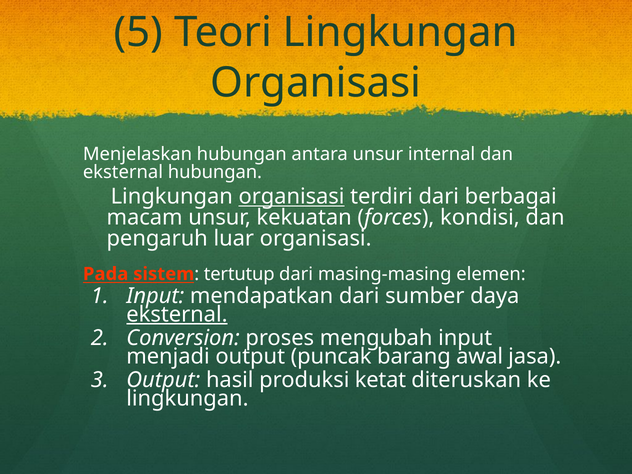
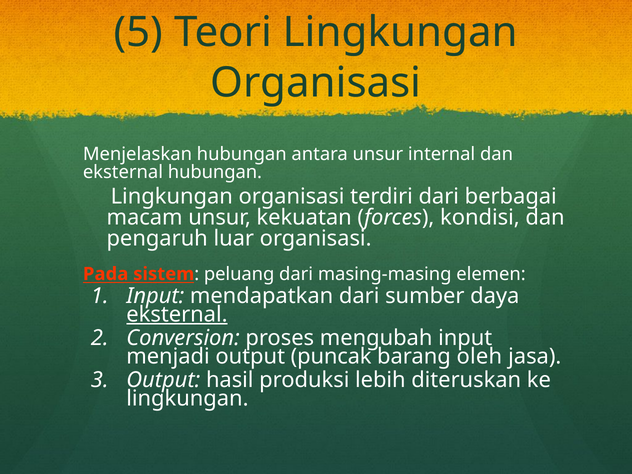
organisasi at (292, 197) underline: present -> none
tertutup: tertutup -> peluang
awal: awal -> oleh
ketat: ketat -> lebih
